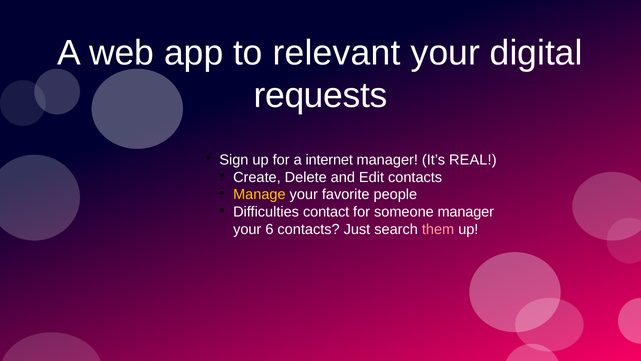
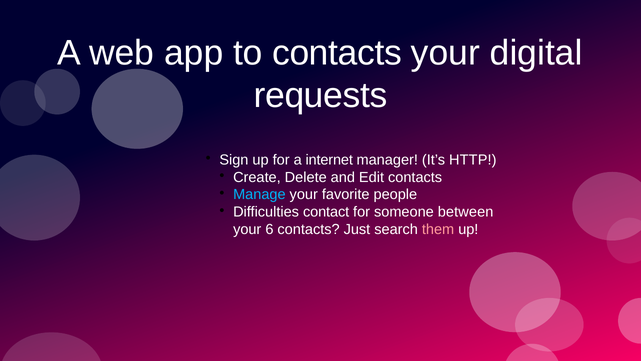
to relevant: relevant -> contacts
REAL: REAL -> HTTP
Manage colour: yellow -> light blue
someone manager: manager -> between
